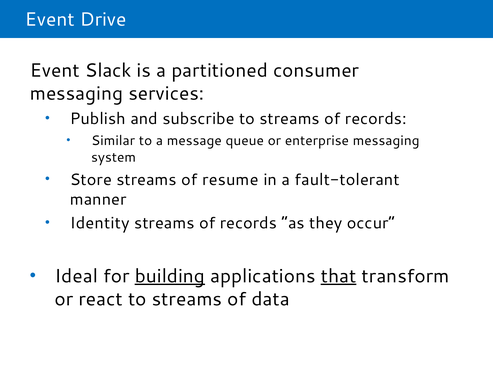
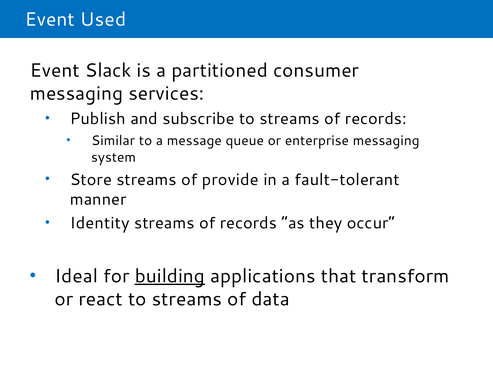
Drive: Drive -> Used
resume: resume -> provide
that underline: present -> none
